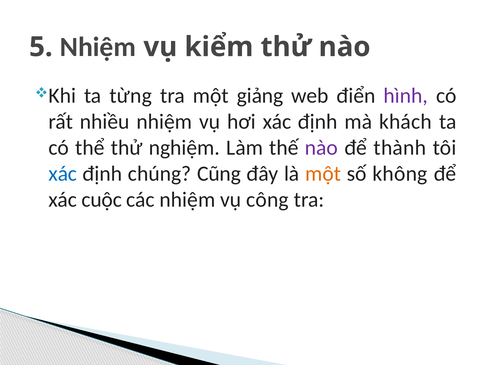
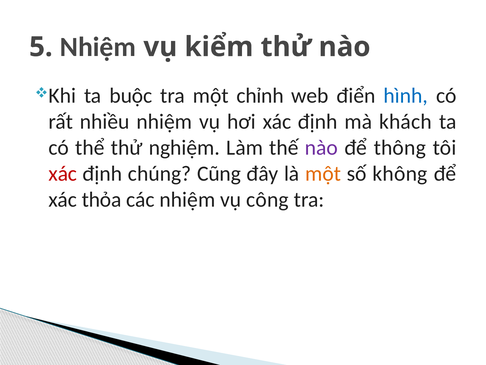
từng: từng -> buộc
giảng: giảng -> chỉnh
hình colour: purple -> blue
thành: thành -> thông
xác at (63, 173) colour: blue -> red
cuộc: cuộc -> thỏa
